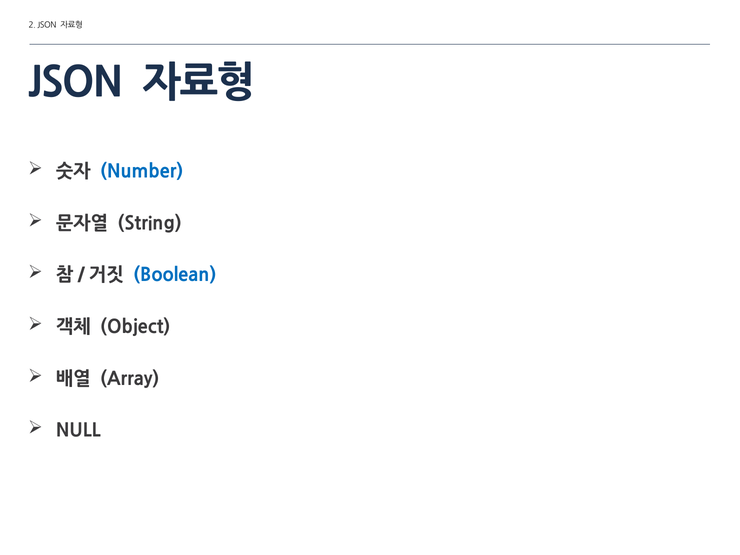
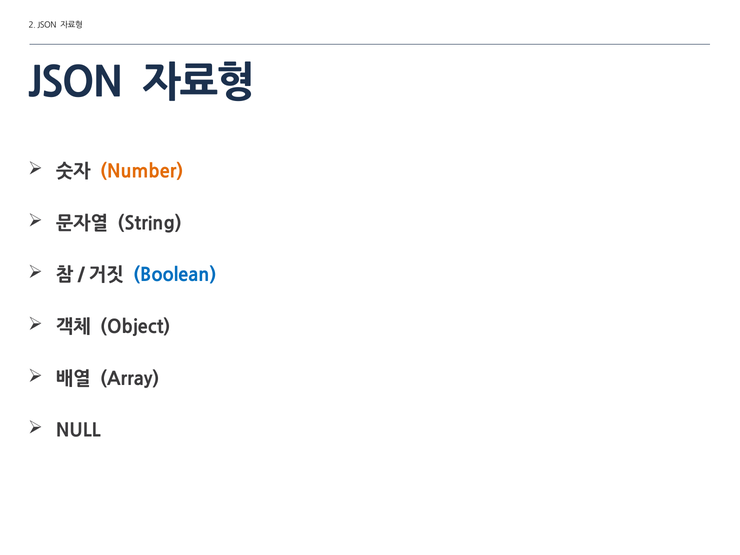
Number colour: blue -> orange
